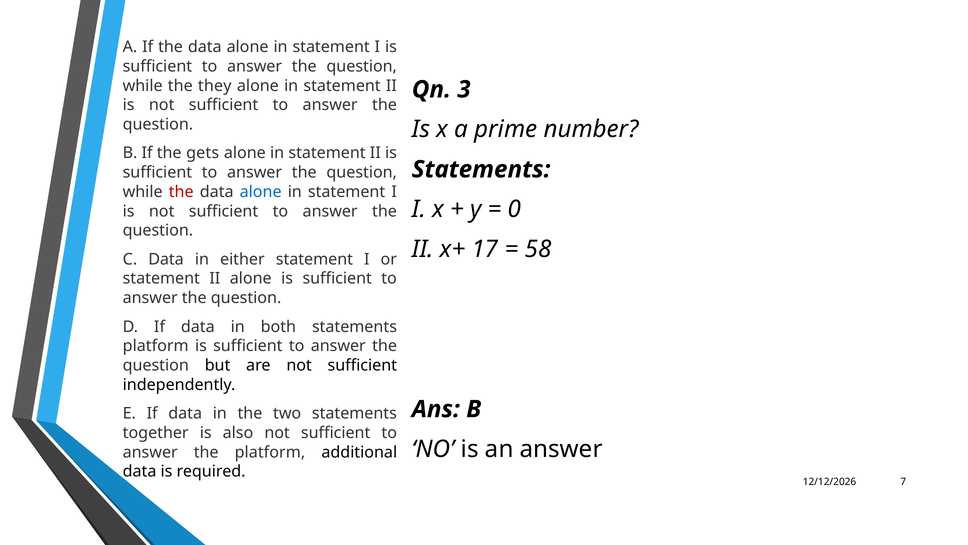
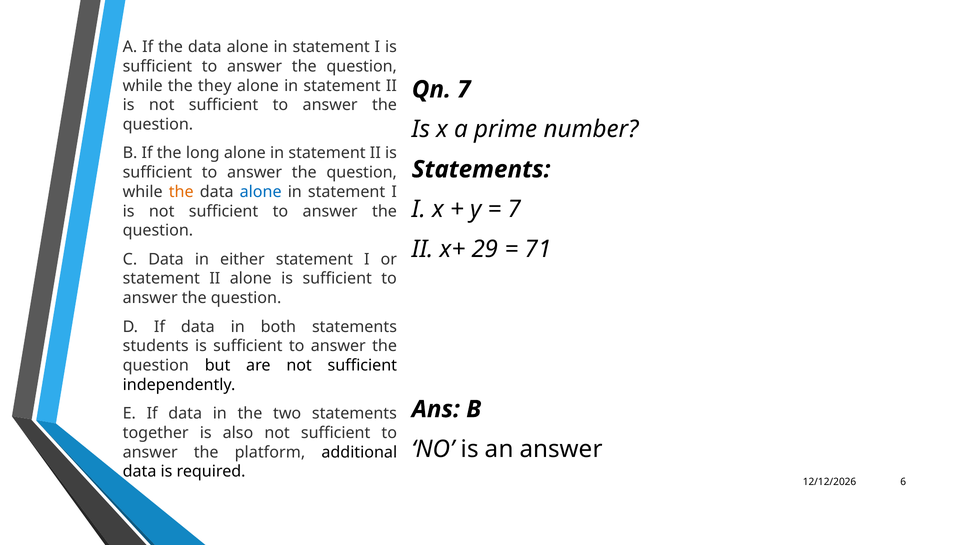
Qn 3: 3 -> 7
gets: gets -> long
the at (181, 192) colour: red -> orange
0 at (514, 209): 0 -> 7
17: 17 -> 29
58: 58 -> 71
platform at (156, 346): platform -> students
7: 7 -> 6
